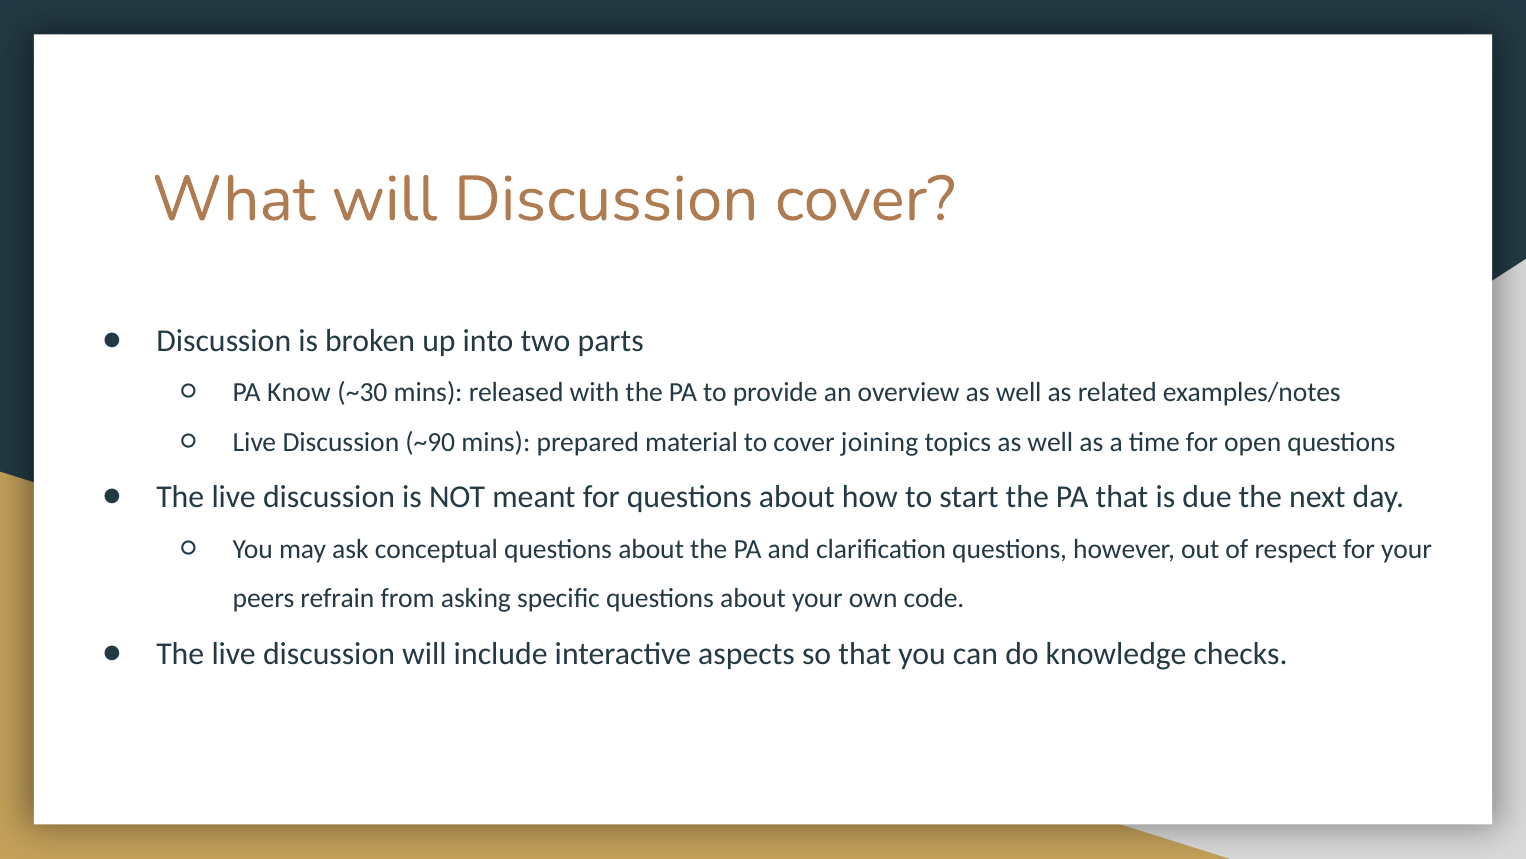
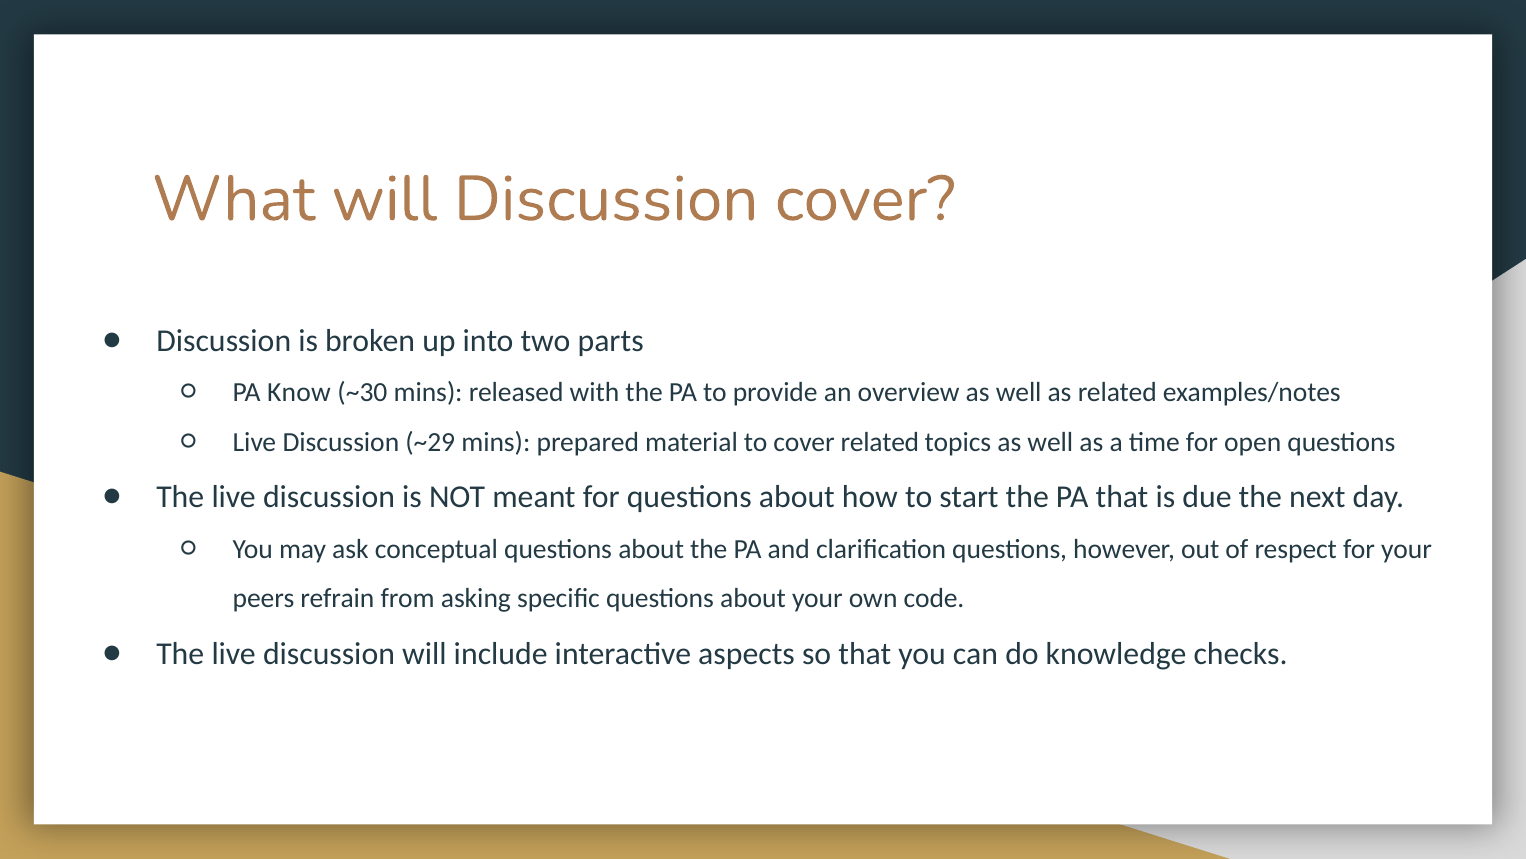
~90: ~90 -> ~29
cover joining: joining -> related
